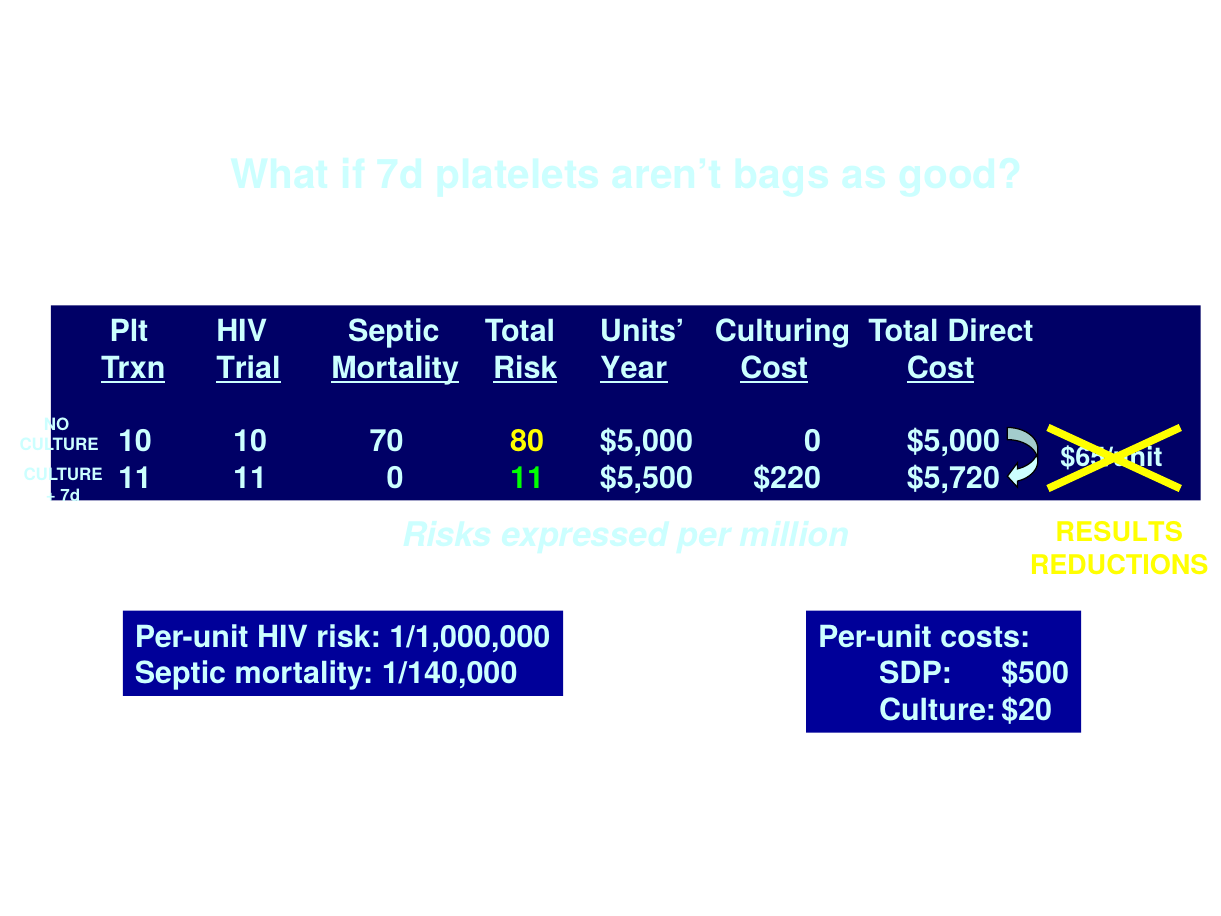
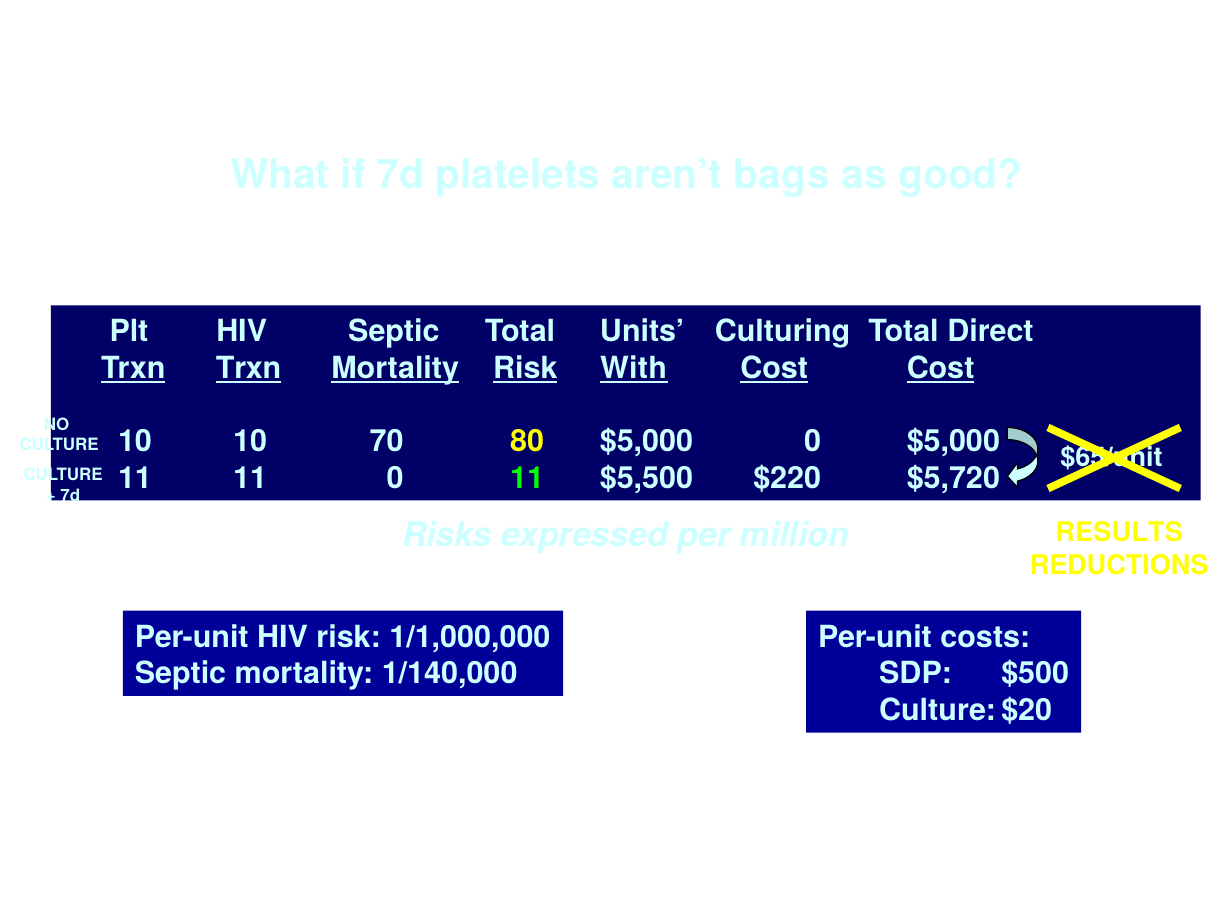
Trxn Trial: Trial -> Trxn
Year: Year -> With
